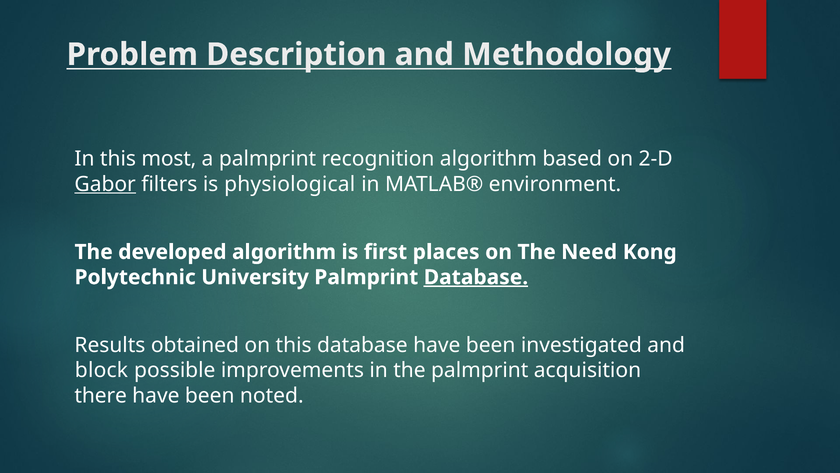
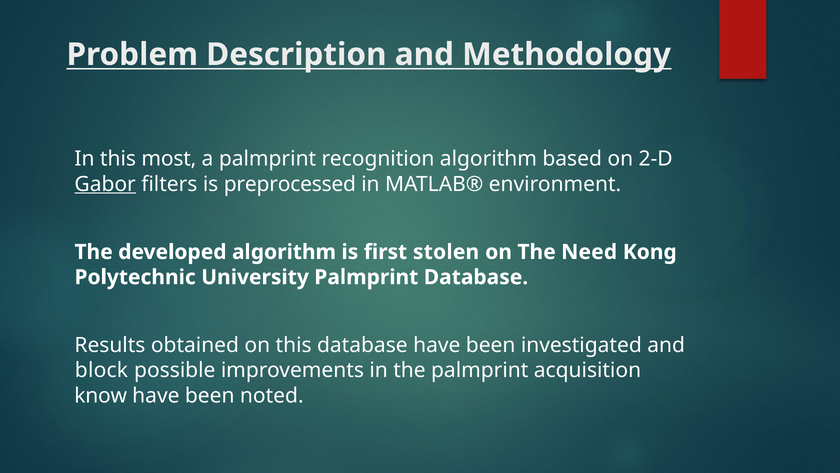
physiological: physiological -> preprocessed
places: places -> stolen
Database at (476, 277) underline: present -> none
there: there -> know
